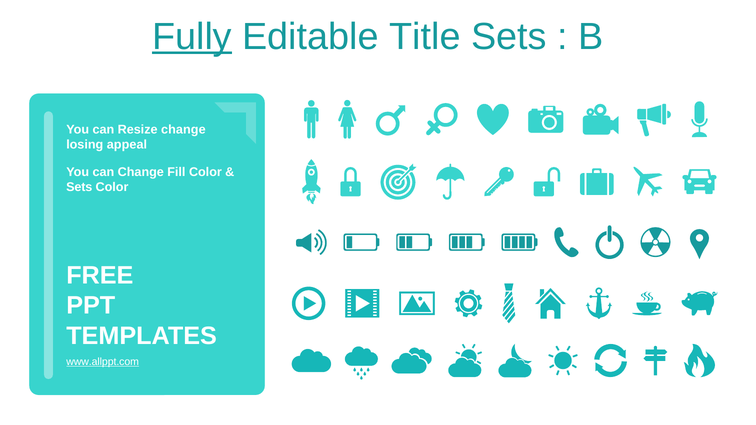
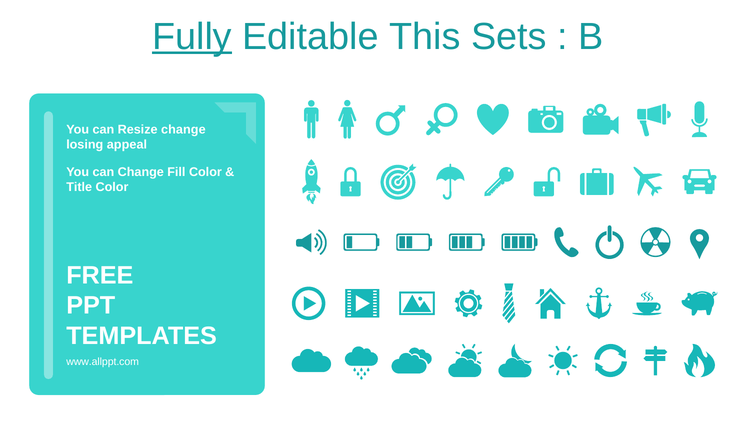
Title: Title -> This
Sets at (79, 187): Sets -> Title
www.allppt.com underline: present -> none
